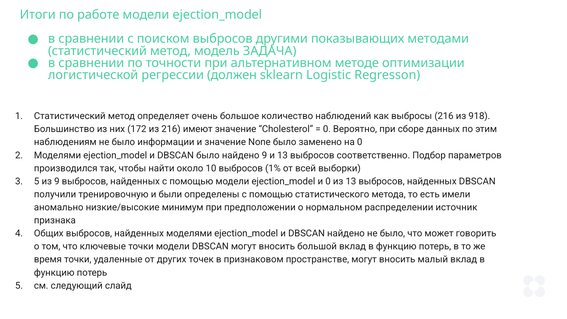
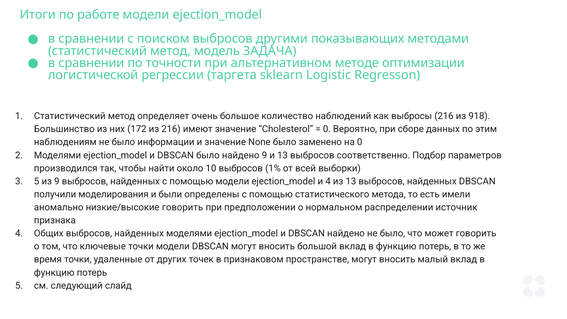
должен: должен -> таргета
и 0: 0 -> 4
тренировочную: тренировочную -> моделирования
низкие/высокие минимум: минимум -> говорить
